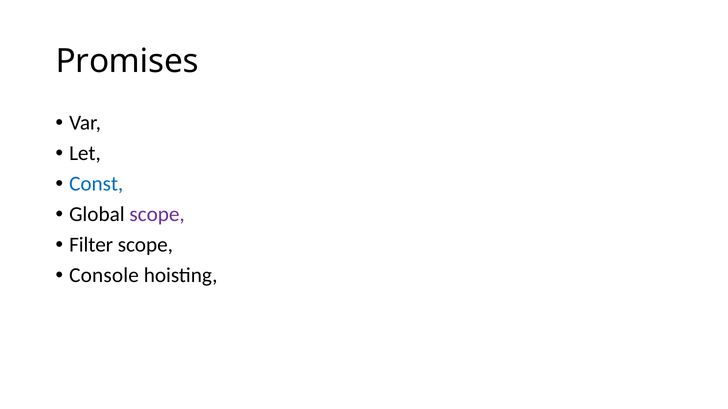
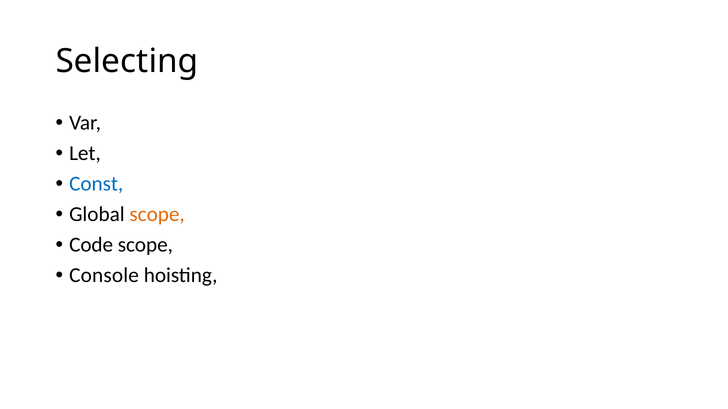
Promises: Promises -> Selecting
scope at (157, 215) colour: purple -> orange
Filter: Filter -> Code
